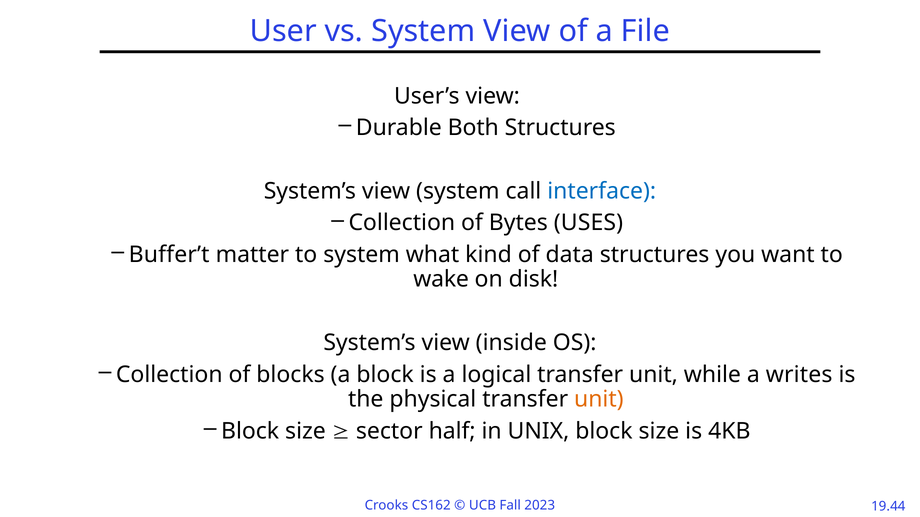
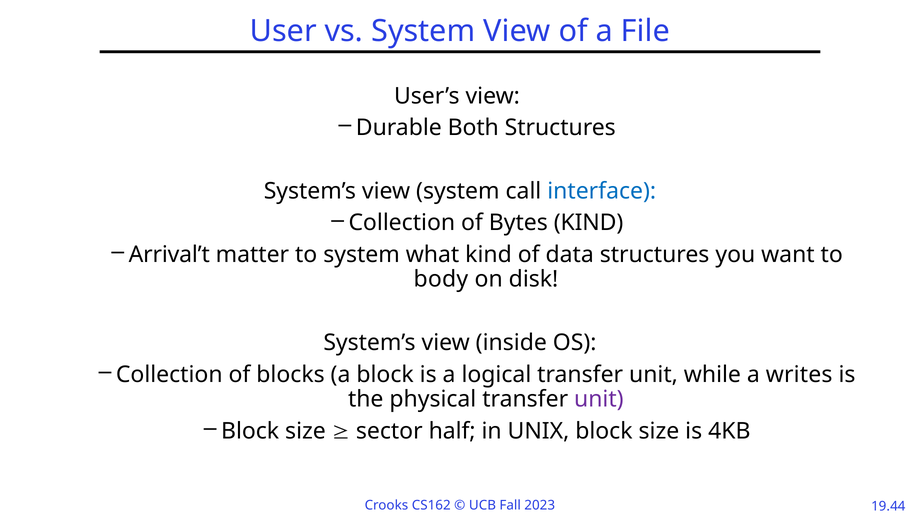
Bytes USES: USES -> KIND
Buffer’t: Buffer’t -> Arrival’t
wake: wake -> body
unit at (599, 400) colour: orange -> purple
